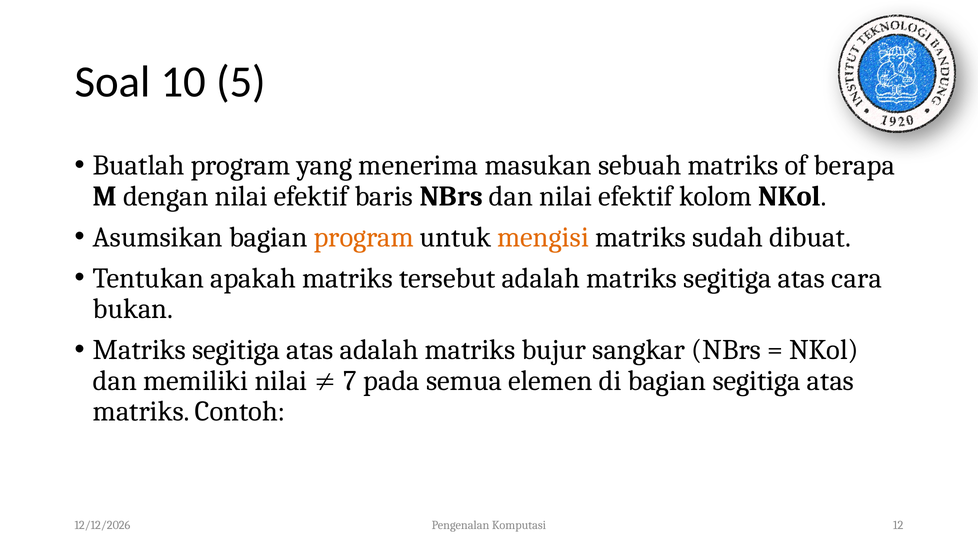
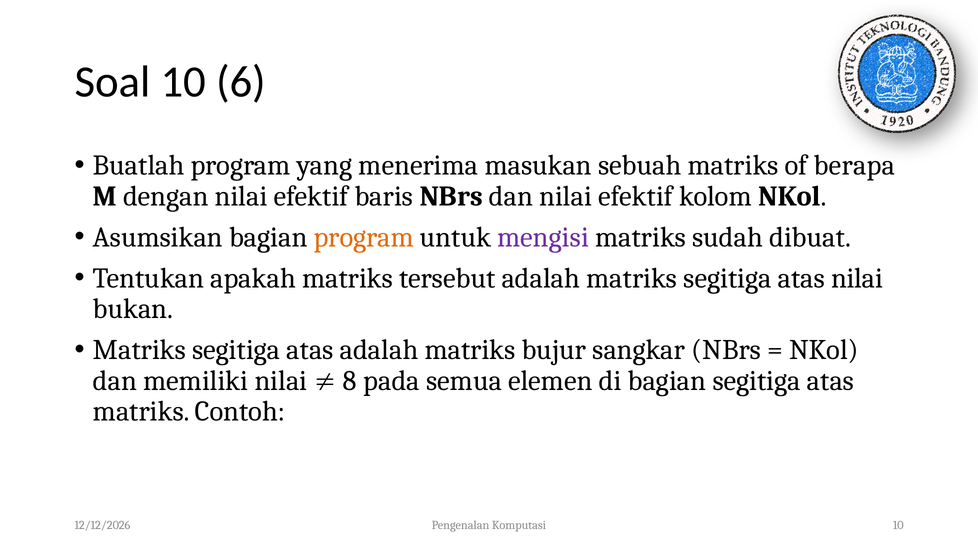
5: 5 -> 6
mengisi colour: orange -> purple
atas cara: cara -> nilai
7: 7 -> 8
Komputasi 12: 12 -> 10
